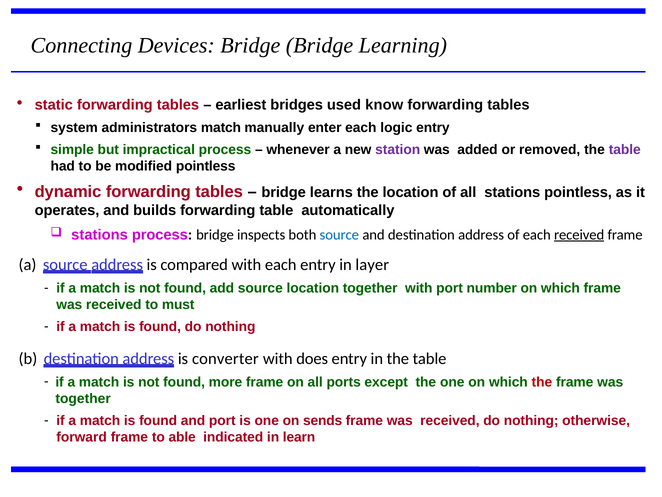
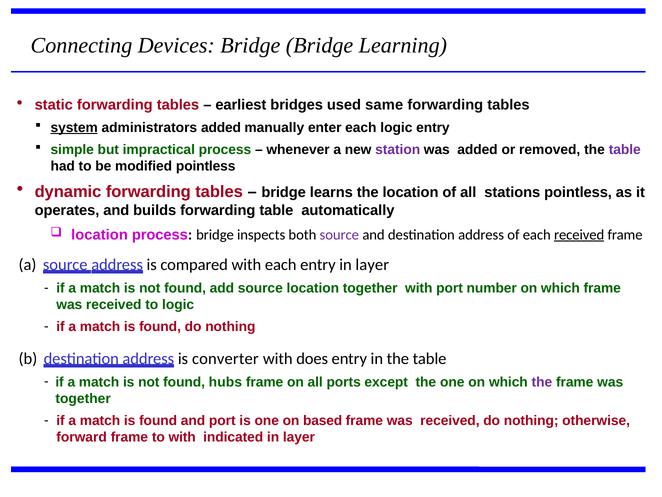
know: know -> same
system underline: none -> present
administrators match: match -> added
stations at (100, 235): stations -> location
source at (339, 235) colour: blue -> purple
to must: must -> logic
more: more -> hubs
the at (542, 382) colour: red -> purple
sends: sends -> based
to able: able -> with
indicated in learn: learn -> layer
